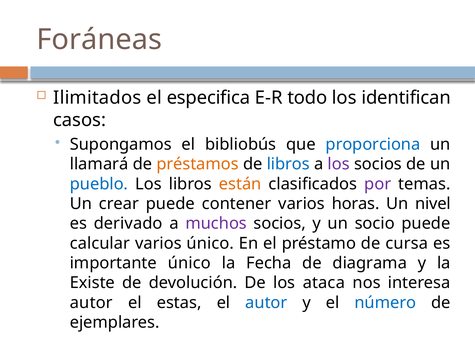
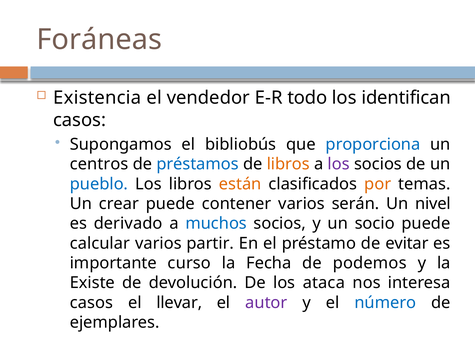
Ilimitados: Ilimitados -> Existencia
especifica: especifica -> vendedor
llamará: llamará -> centros
préstamos colour: orange -> blue
libros at (288, 164) colour: blue -> orange
por colour: purple -> orange
horas: horas -> serán
muchos colour: purple -> blue
varios único: único -> partir
cursa: cursa -> evitar
importante único: único -> curso
diagrama: diagrama -> podemos
autor at (91, 303): autor -> casos
estas: estas -> llevar
autor at (266, 303) colour: blue -> purple
